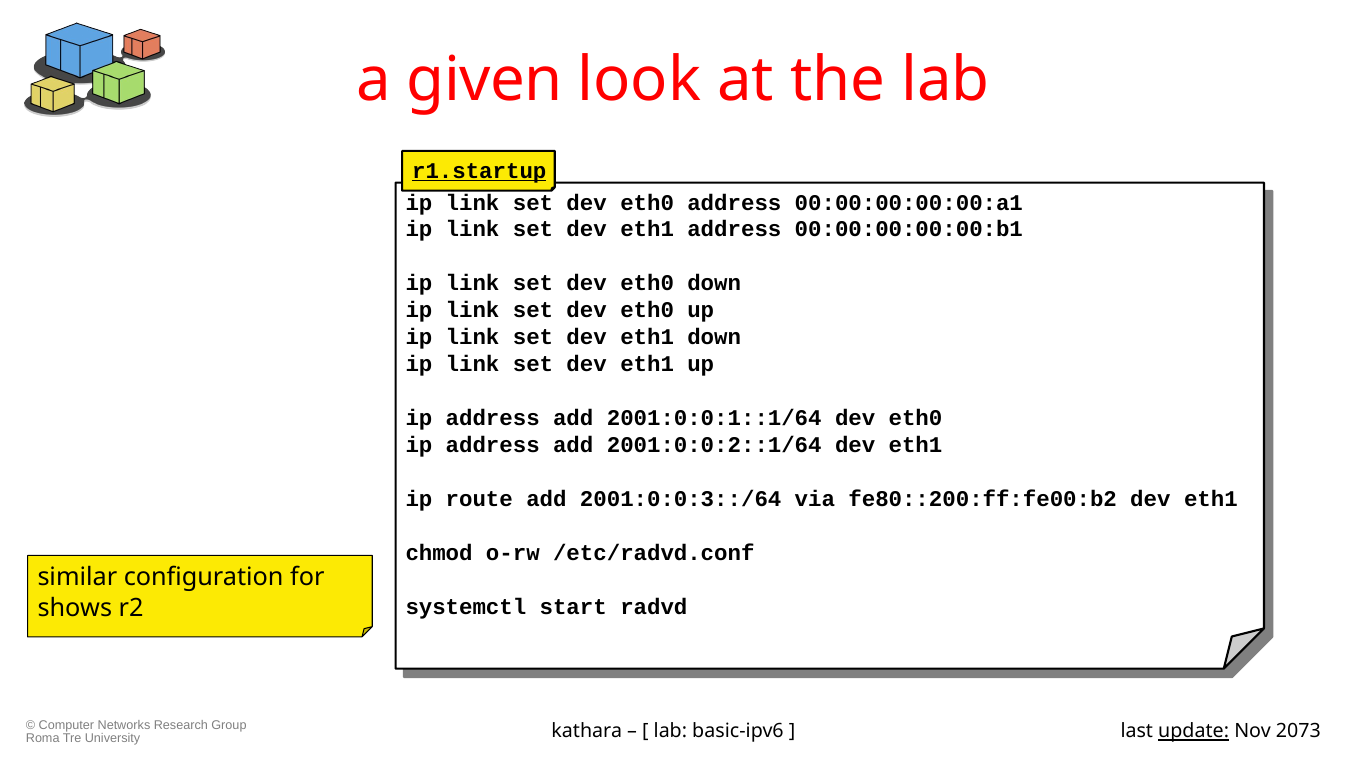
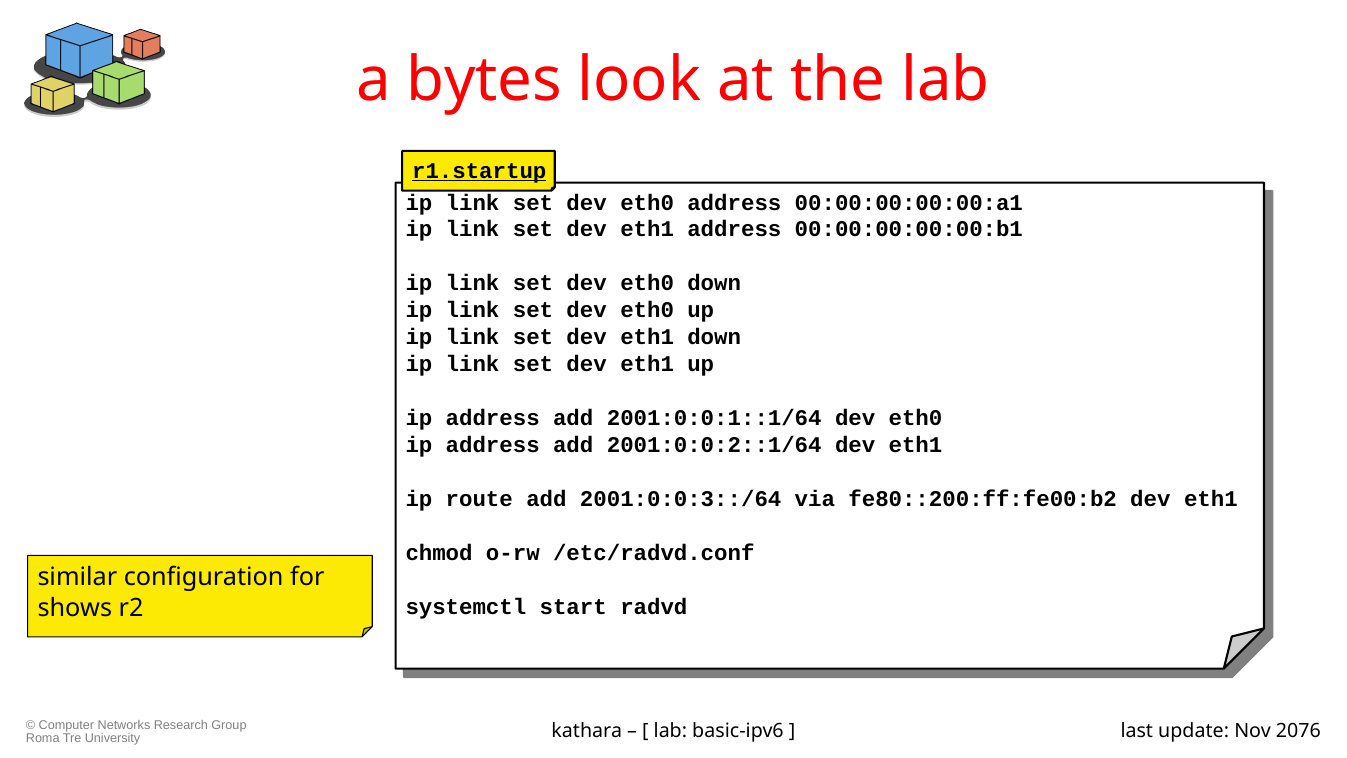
given: given -> bytes
update underline: present -> none
2073: 2073 -> 2076
